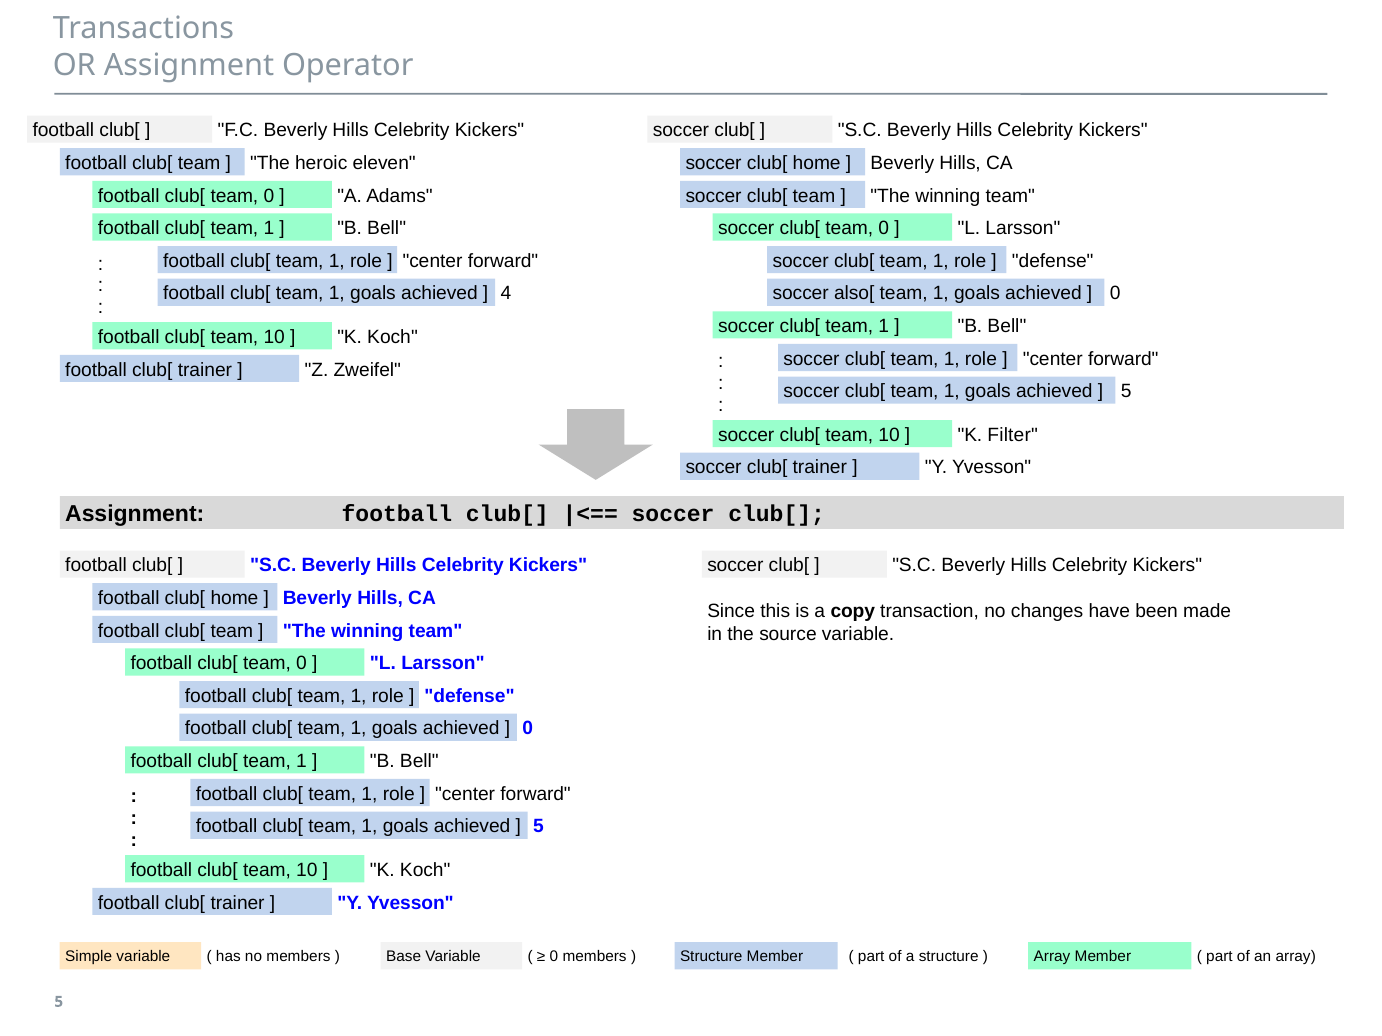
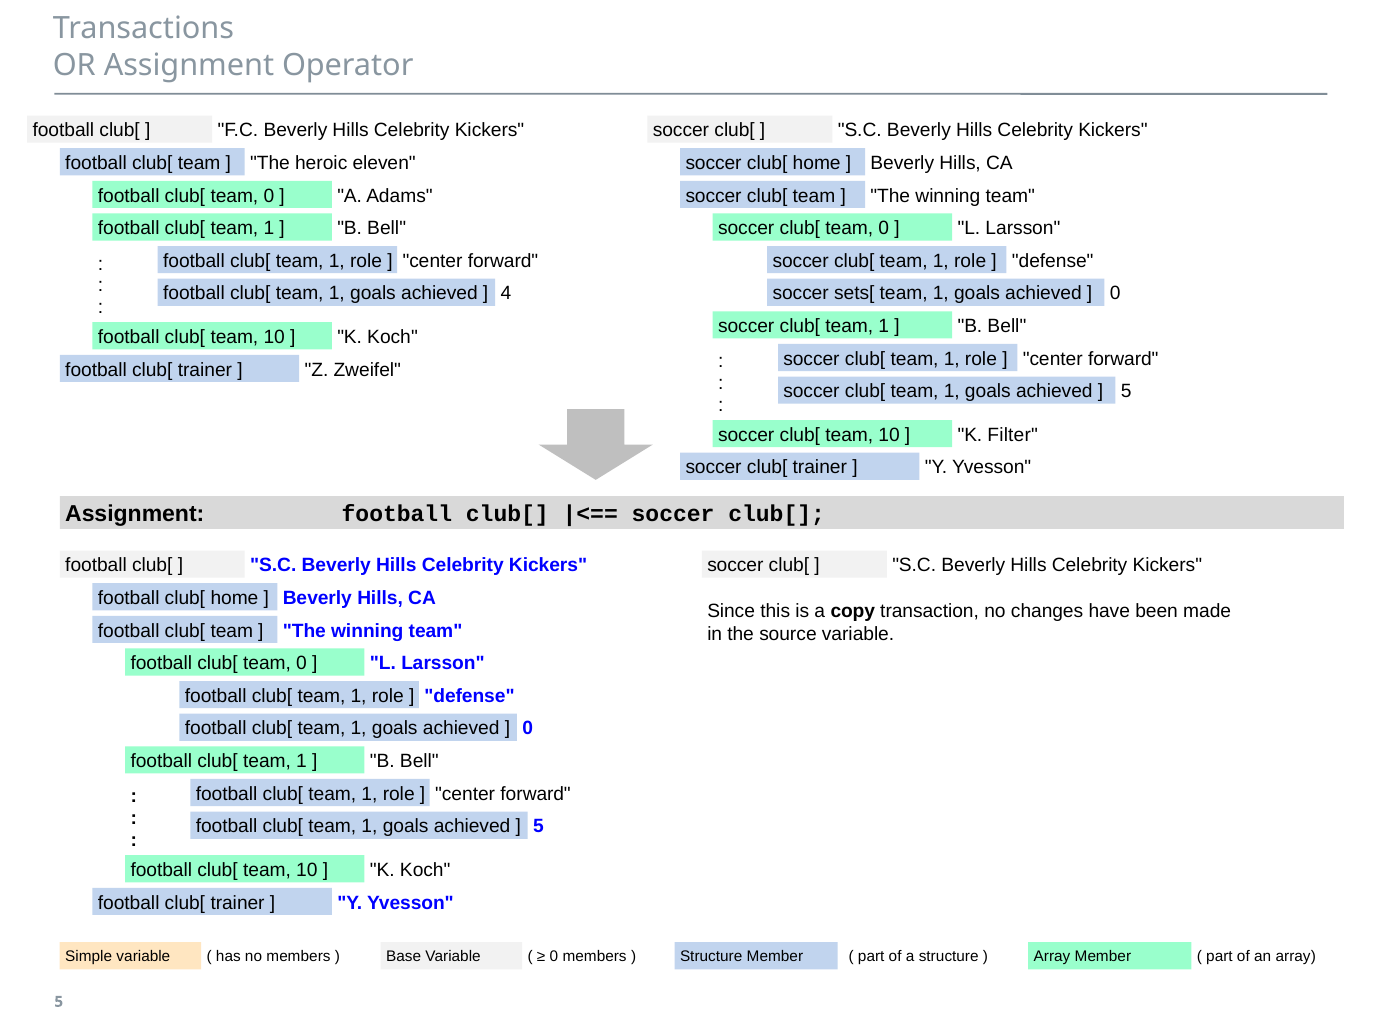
also[: also[ -> sets[
